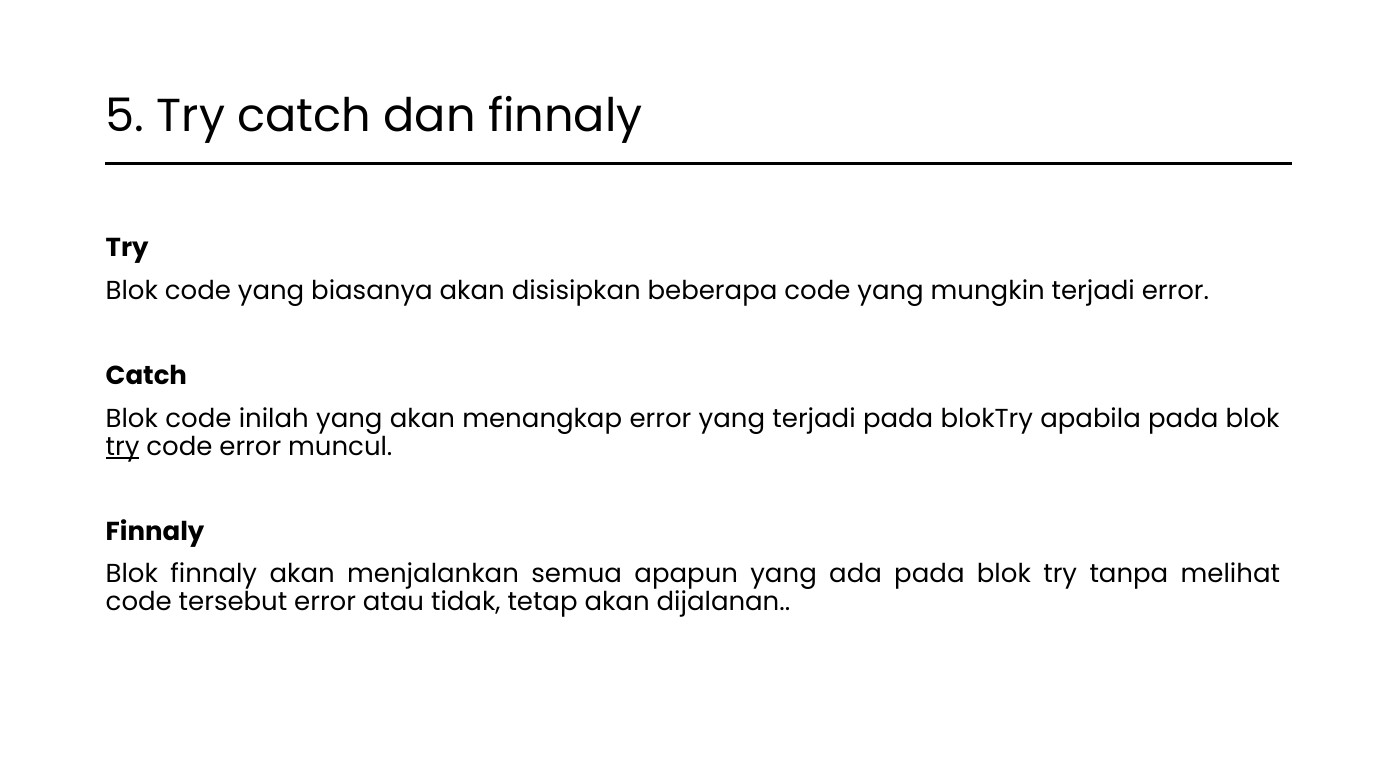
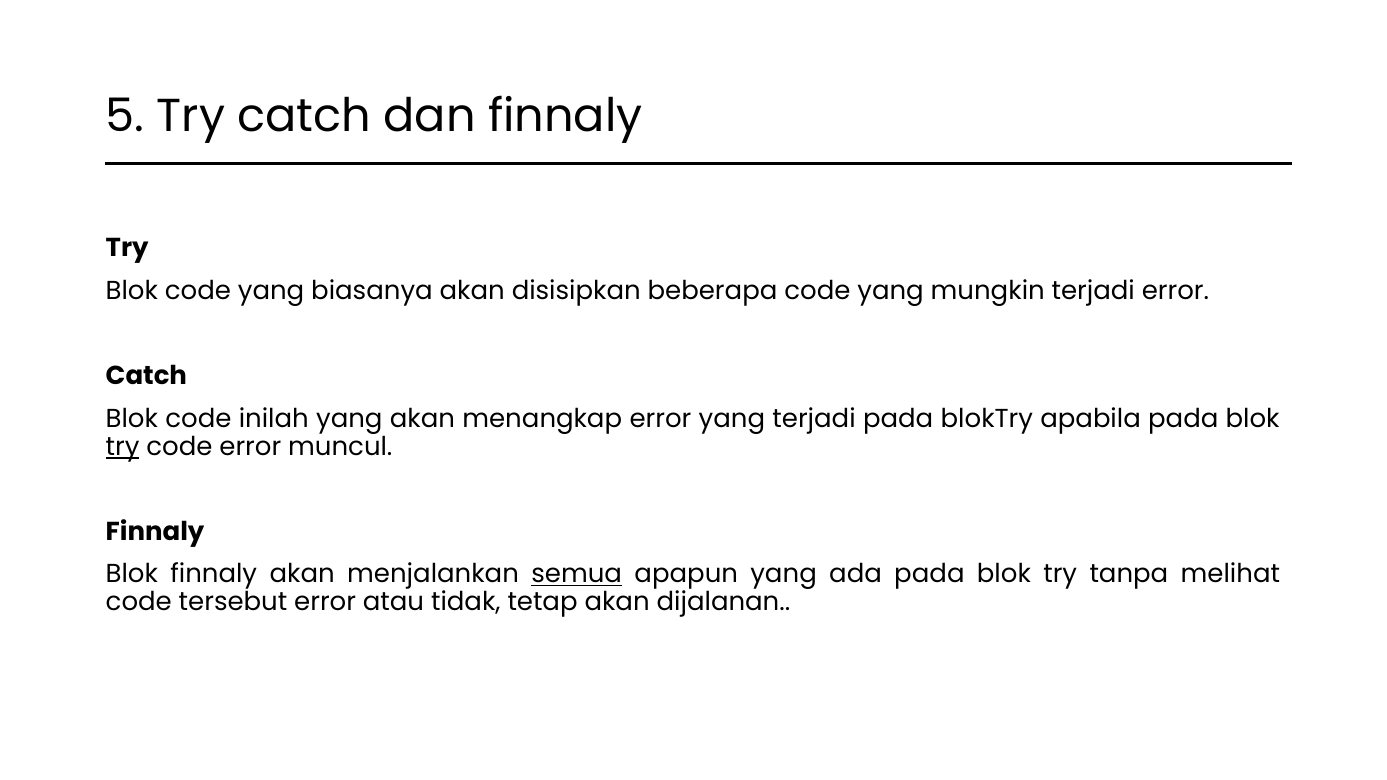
semua underline: none -> present
